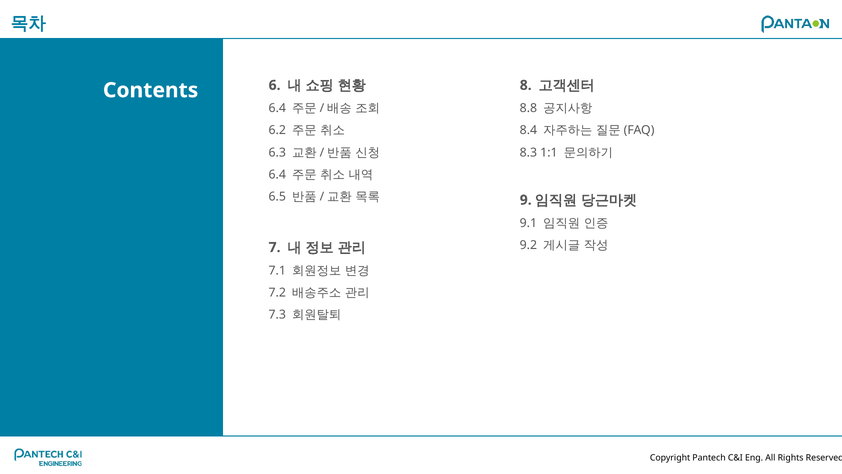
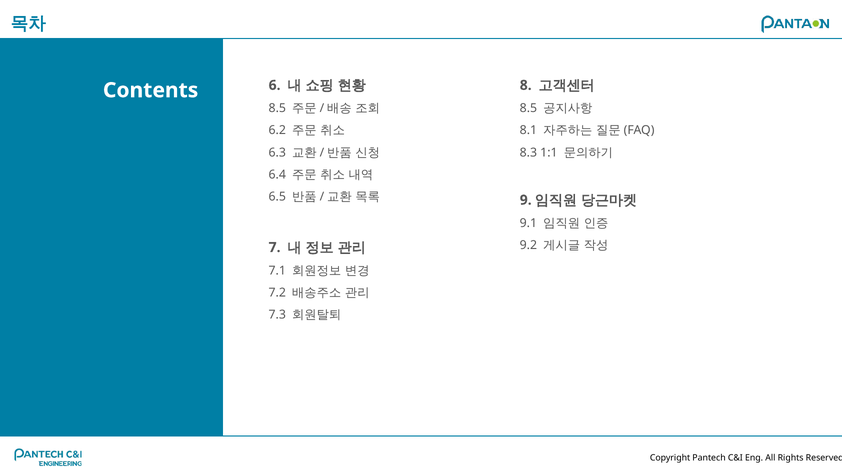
6.4 at (277, 108): 6.4 -> 8.5
8.8 at (528, 108): 8.8 -> 8.5
8.4: 8.4 -> 8.1
